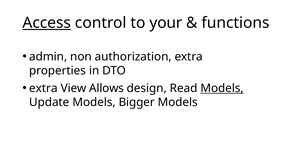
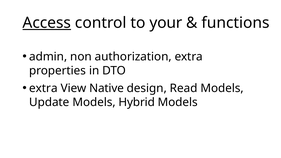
Allows: Allows -> Native
Models at (222, 88) underline: present -> none
Bigger: Bigger -> Hybrid
